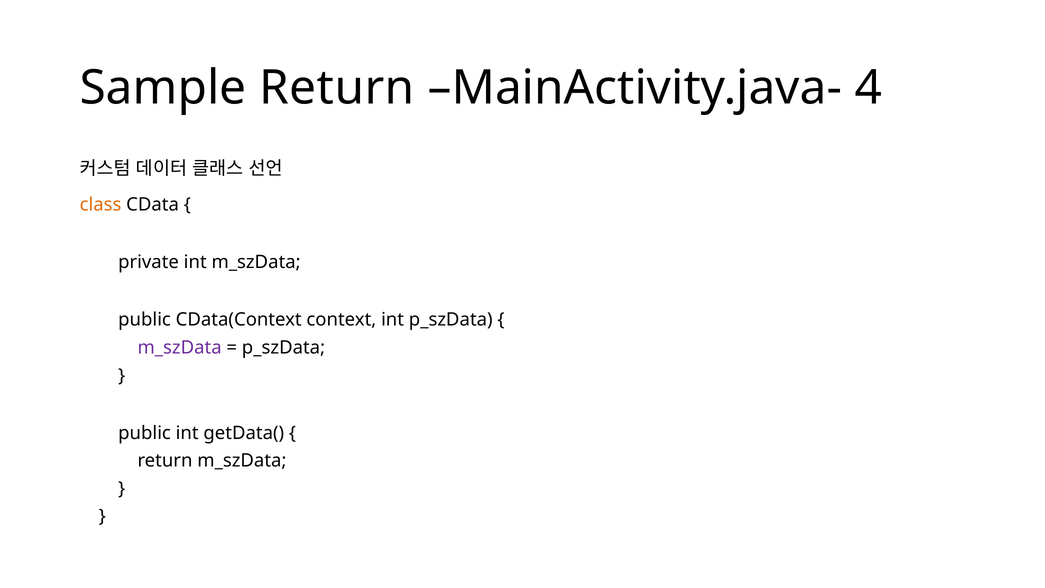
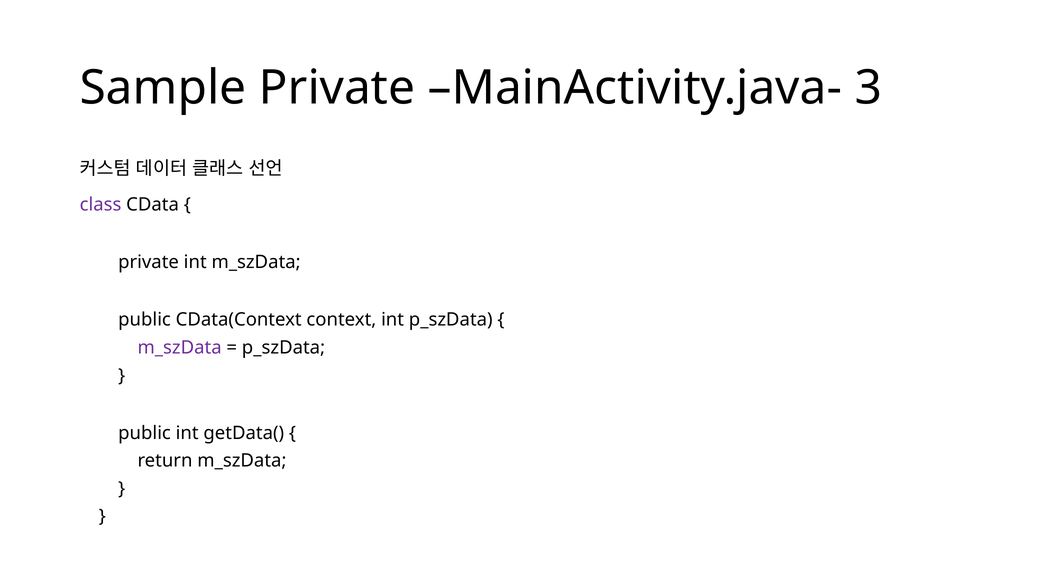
Sample Return: Return -> Private
4: 4 -> 3
class colour: orange -> purple
